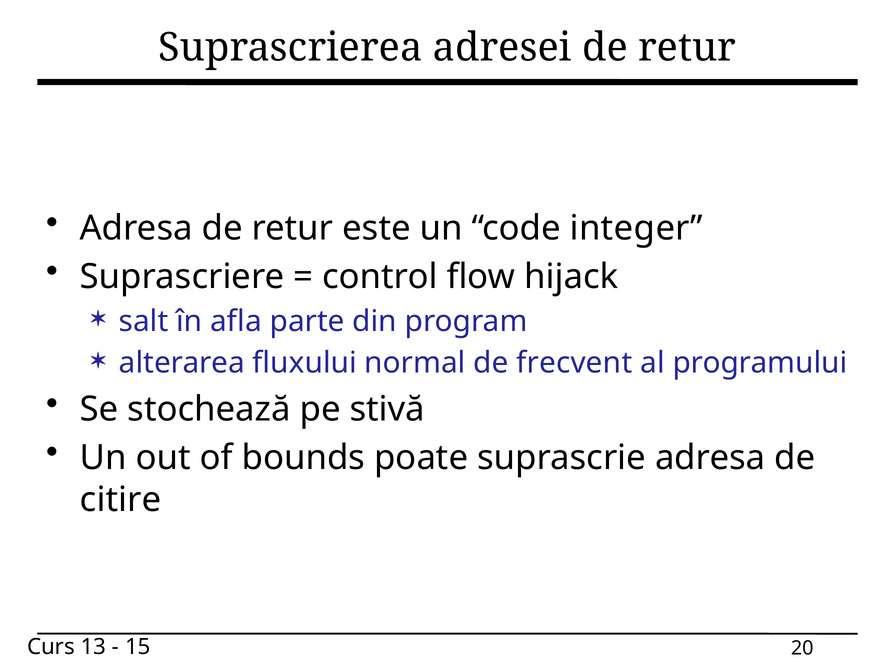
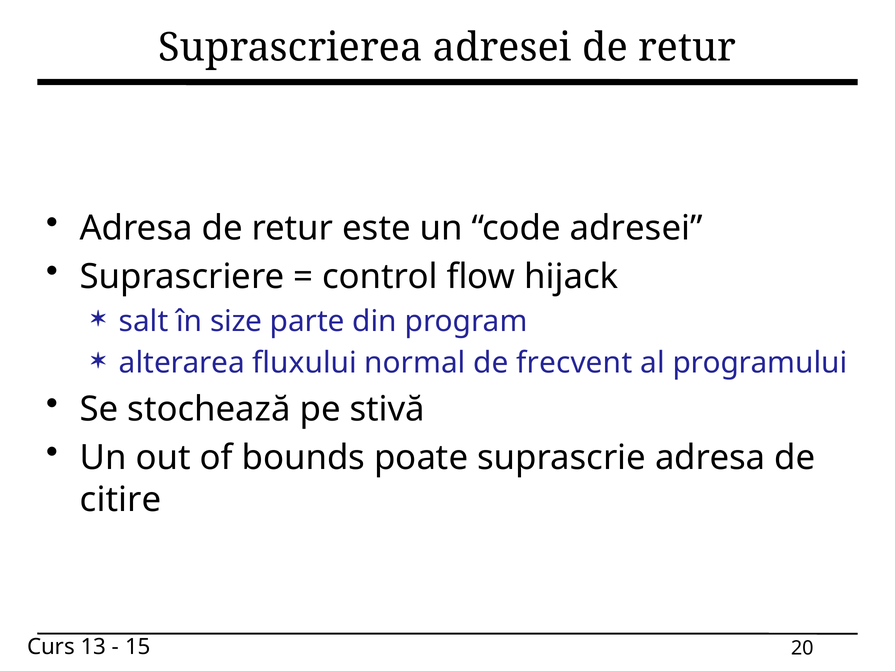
code integer: integer -> adresei
afla: afla -> size
